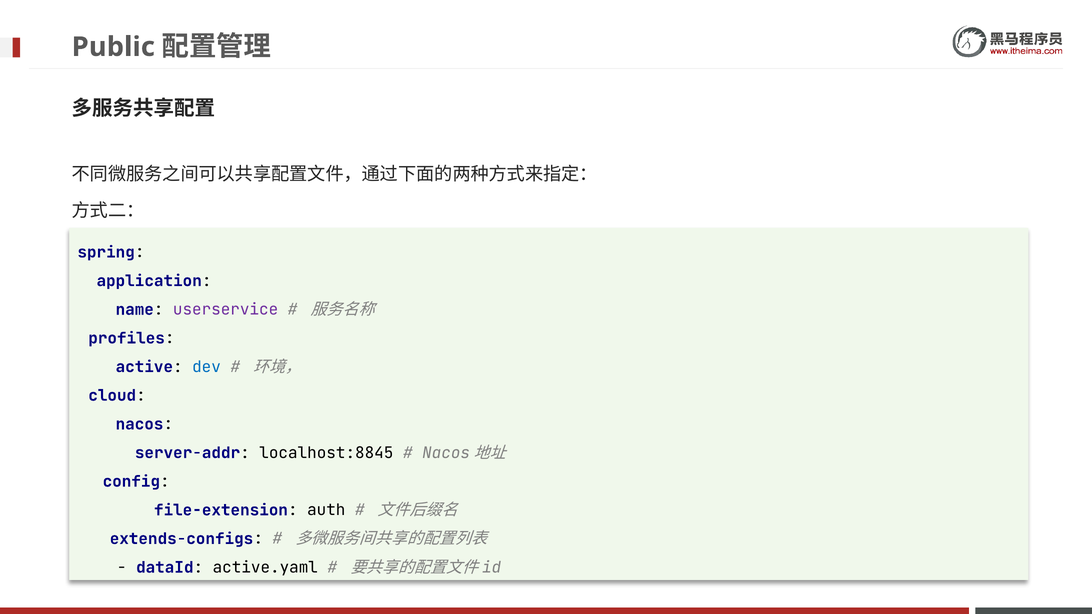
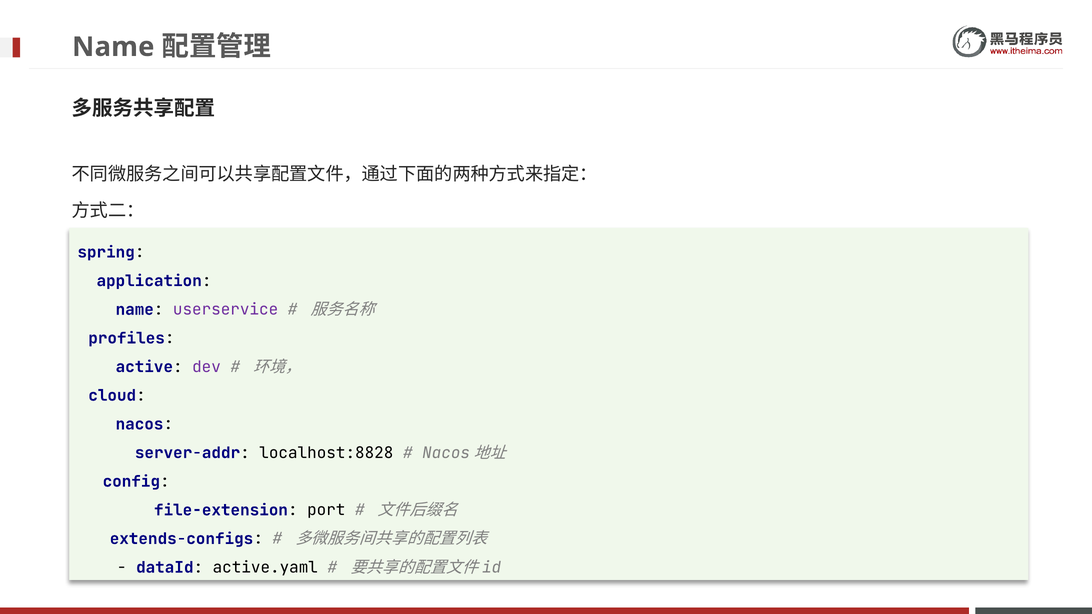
Public at (113, 47): Public -> Name
dev colour: blue -> purple
localhost:8845: localhost:8845 -> localhost:8828
auth: auth -> port
